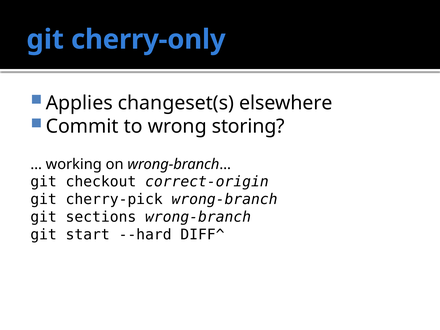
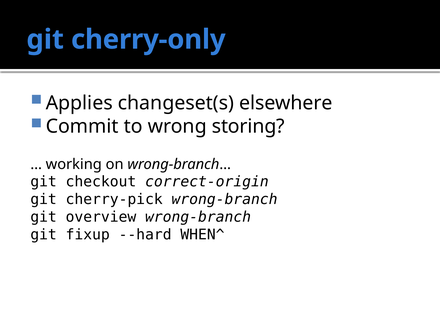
sections: sections -> overview
start: start -> fixup
DIFF^: DIFF^ -> WHEN^
